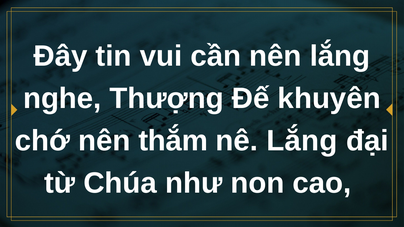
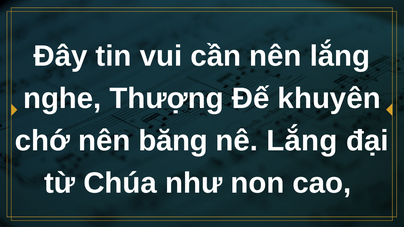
thắm: thắm -> băng
